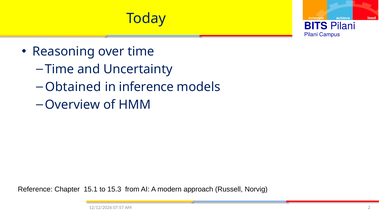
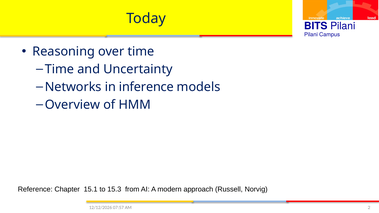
Obtained: Obtained -> Networks
